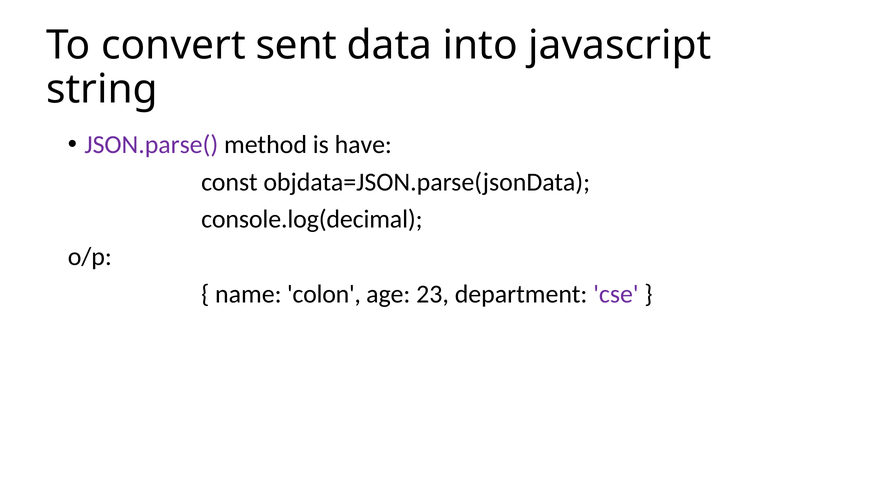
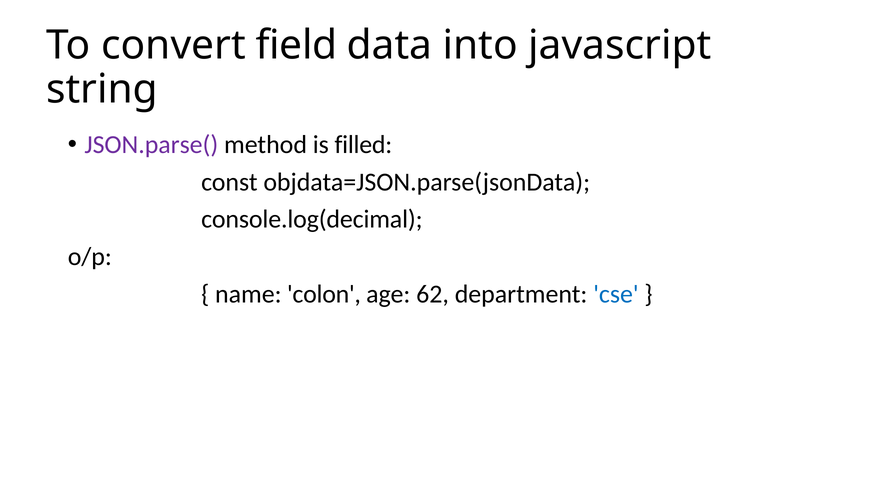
sent: sent -> field
have: have -> filled
23: 23 -> 62
cse colour: purple -> blue
